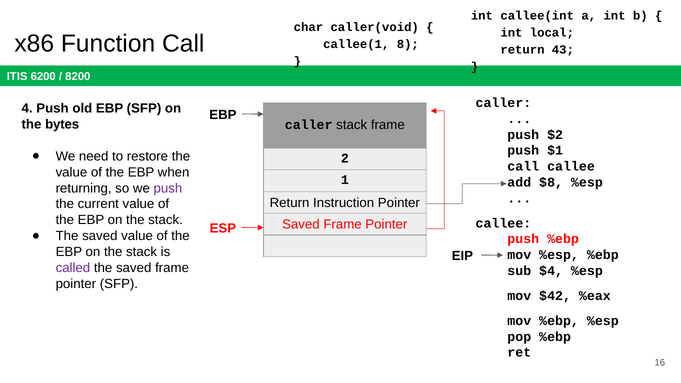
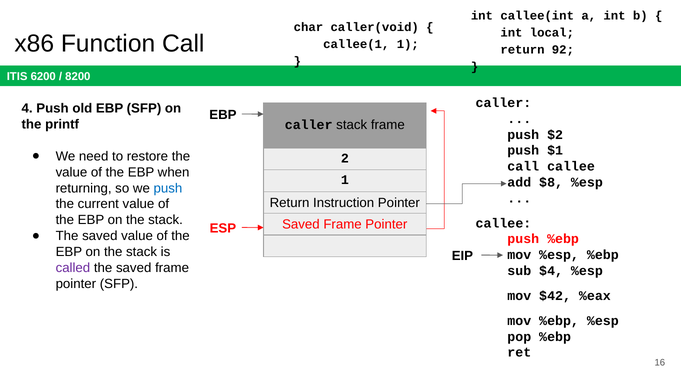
callee(1 8: 8 -> 1
43: 43 -> 92
bytes: bytes -> printf
push at (168, 188) colour: purple -> blue
